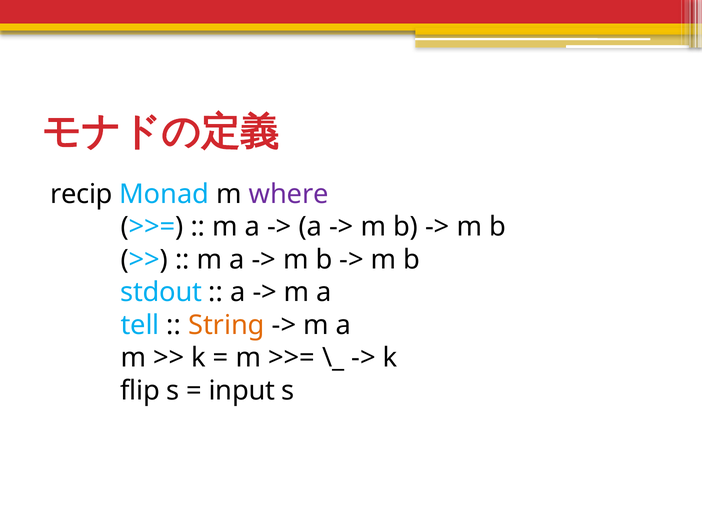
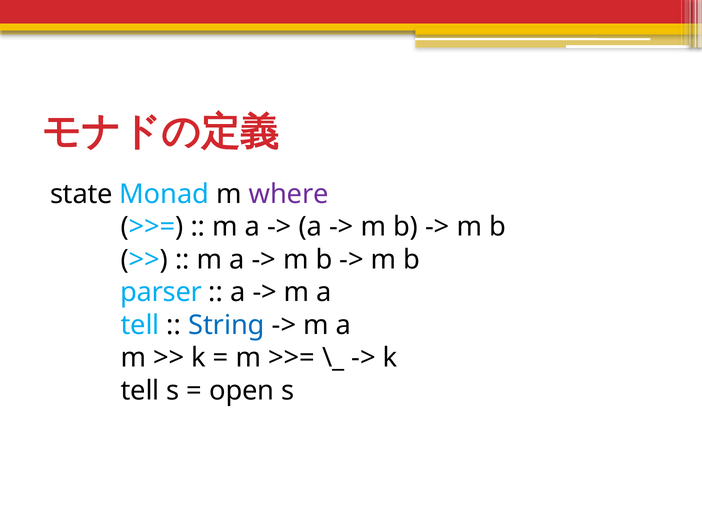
recip: recip -> state
stdout: stdout -> parser
String colour: orange -> blue
flip at (140, 391): flip -> tell
input: input -> open
